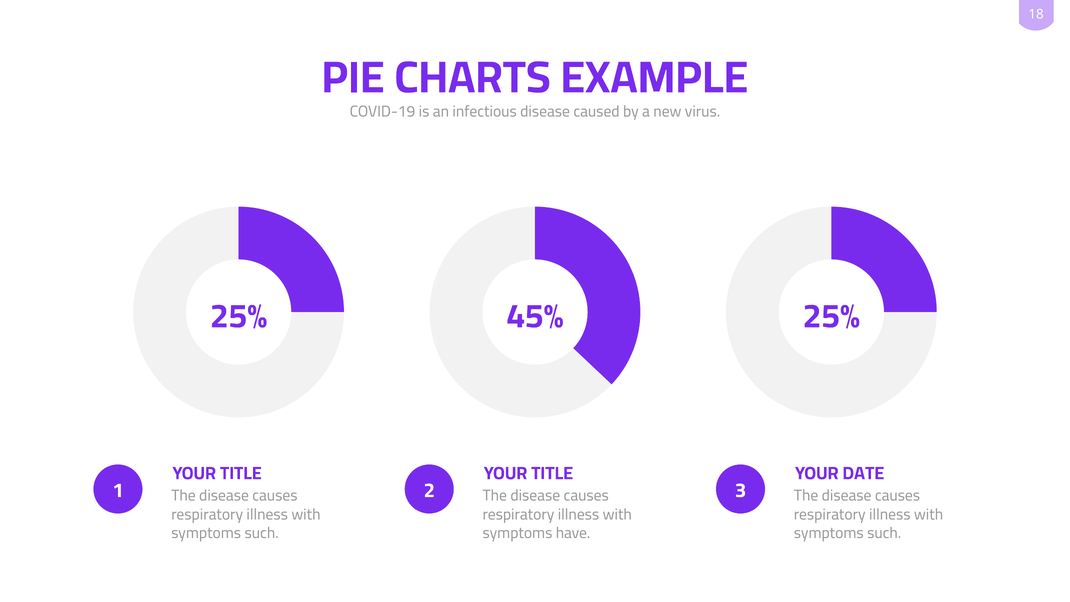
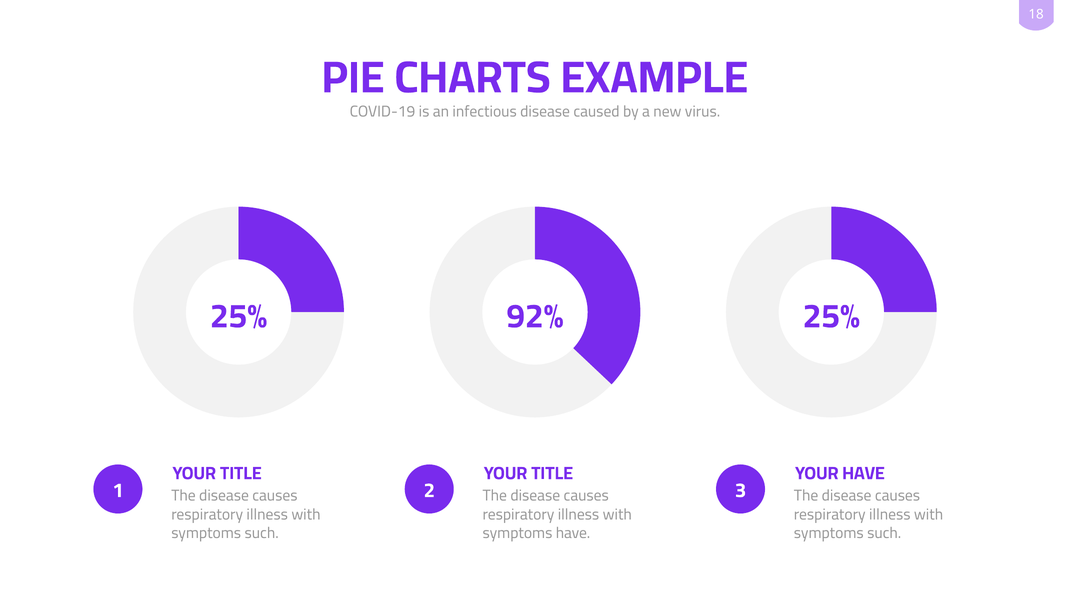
45%: 45% -> 92%
YOUR DATE: DATE -> HAVE
